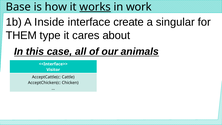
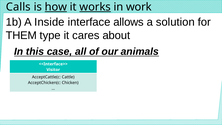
Base: Base -> Calls
how underline: none -> present
create: create -> allows
singular: singular -> solution
